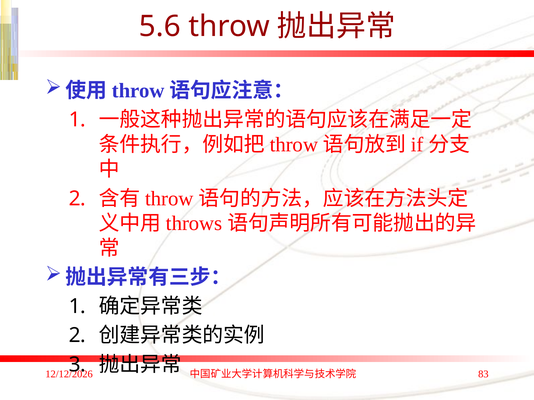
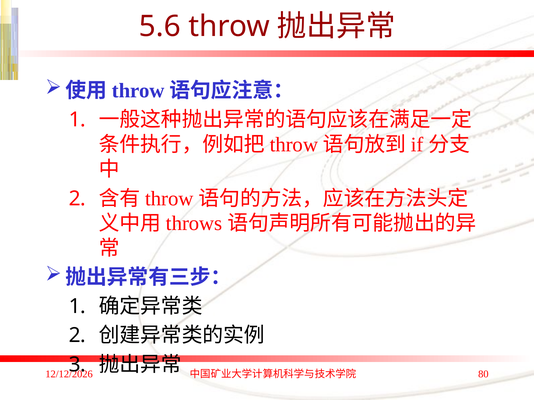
83: 83 -> 80
